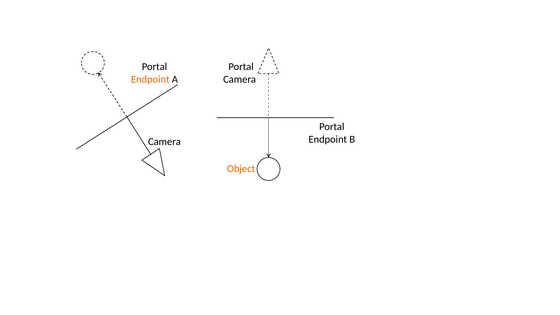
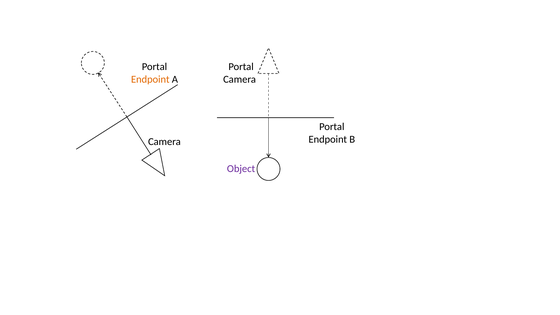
Object colour: orange -> purple
